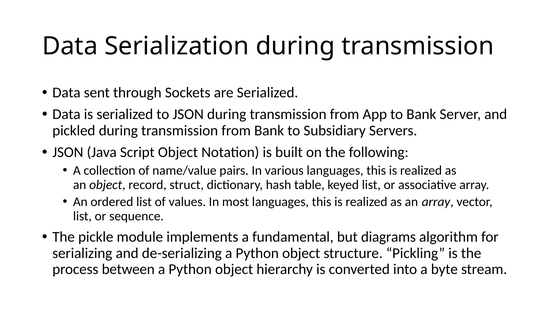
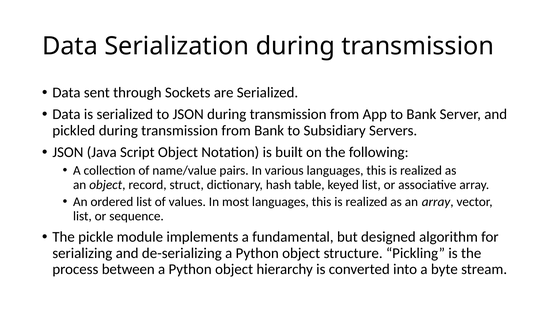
diagrams: diagrams -> designed
